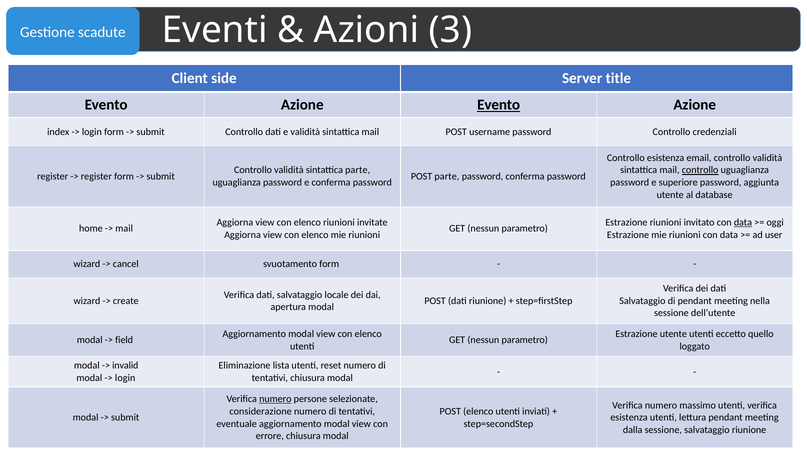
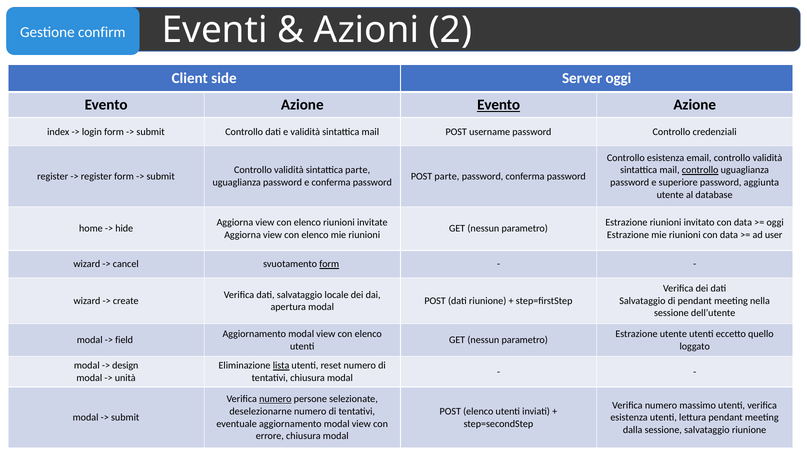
scadute: scadute -> confirm
3: 3 -> 2
Server title: title -> oggi
data at (743, 222) underline: present -> none
mail at (124, 229): mail -> hide
form at (329, 264) underline: none -> present
invalid: invalid -> design
lista underline: none -> present
login at (125, 378): login -> unità
considerazione: considerazione -> deselezionarne
